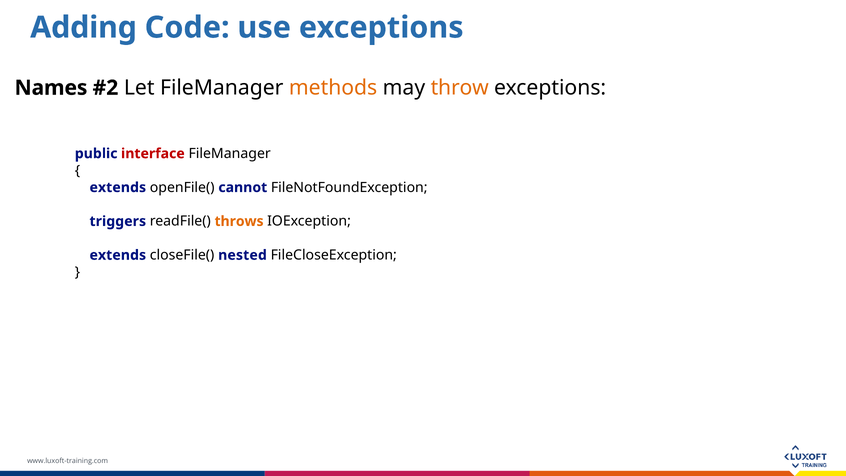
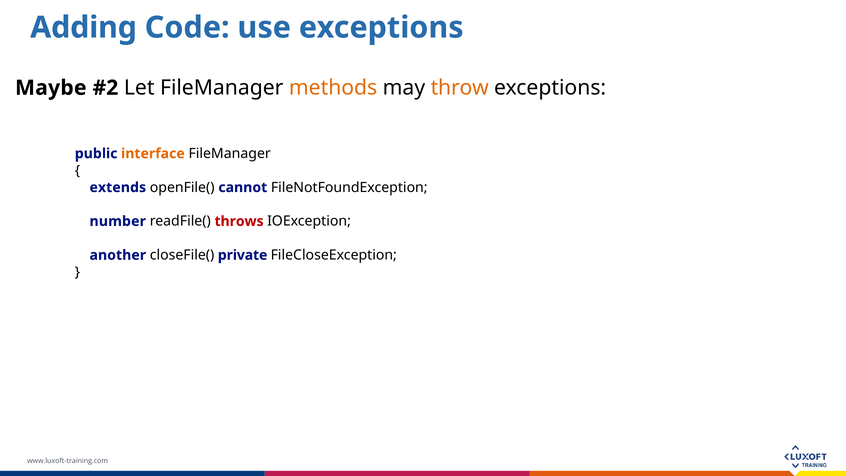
Names: Names -> Maybe
interface colour: red -> orange
triggers: triggers -> number
throws colour: orange -> red
extends at (118, 255): extends -> another
nested: nested -> private
